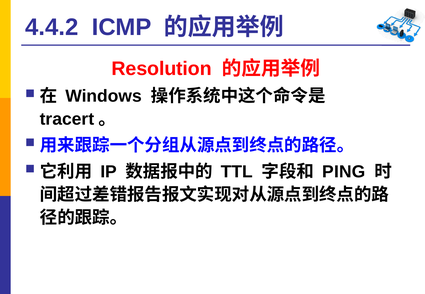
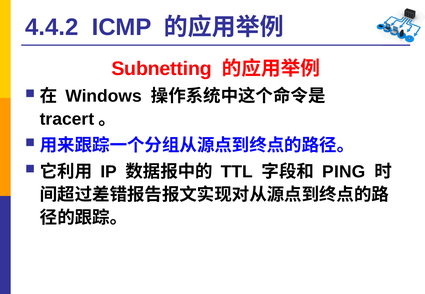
Resolution: Resolution -> Subnetting
